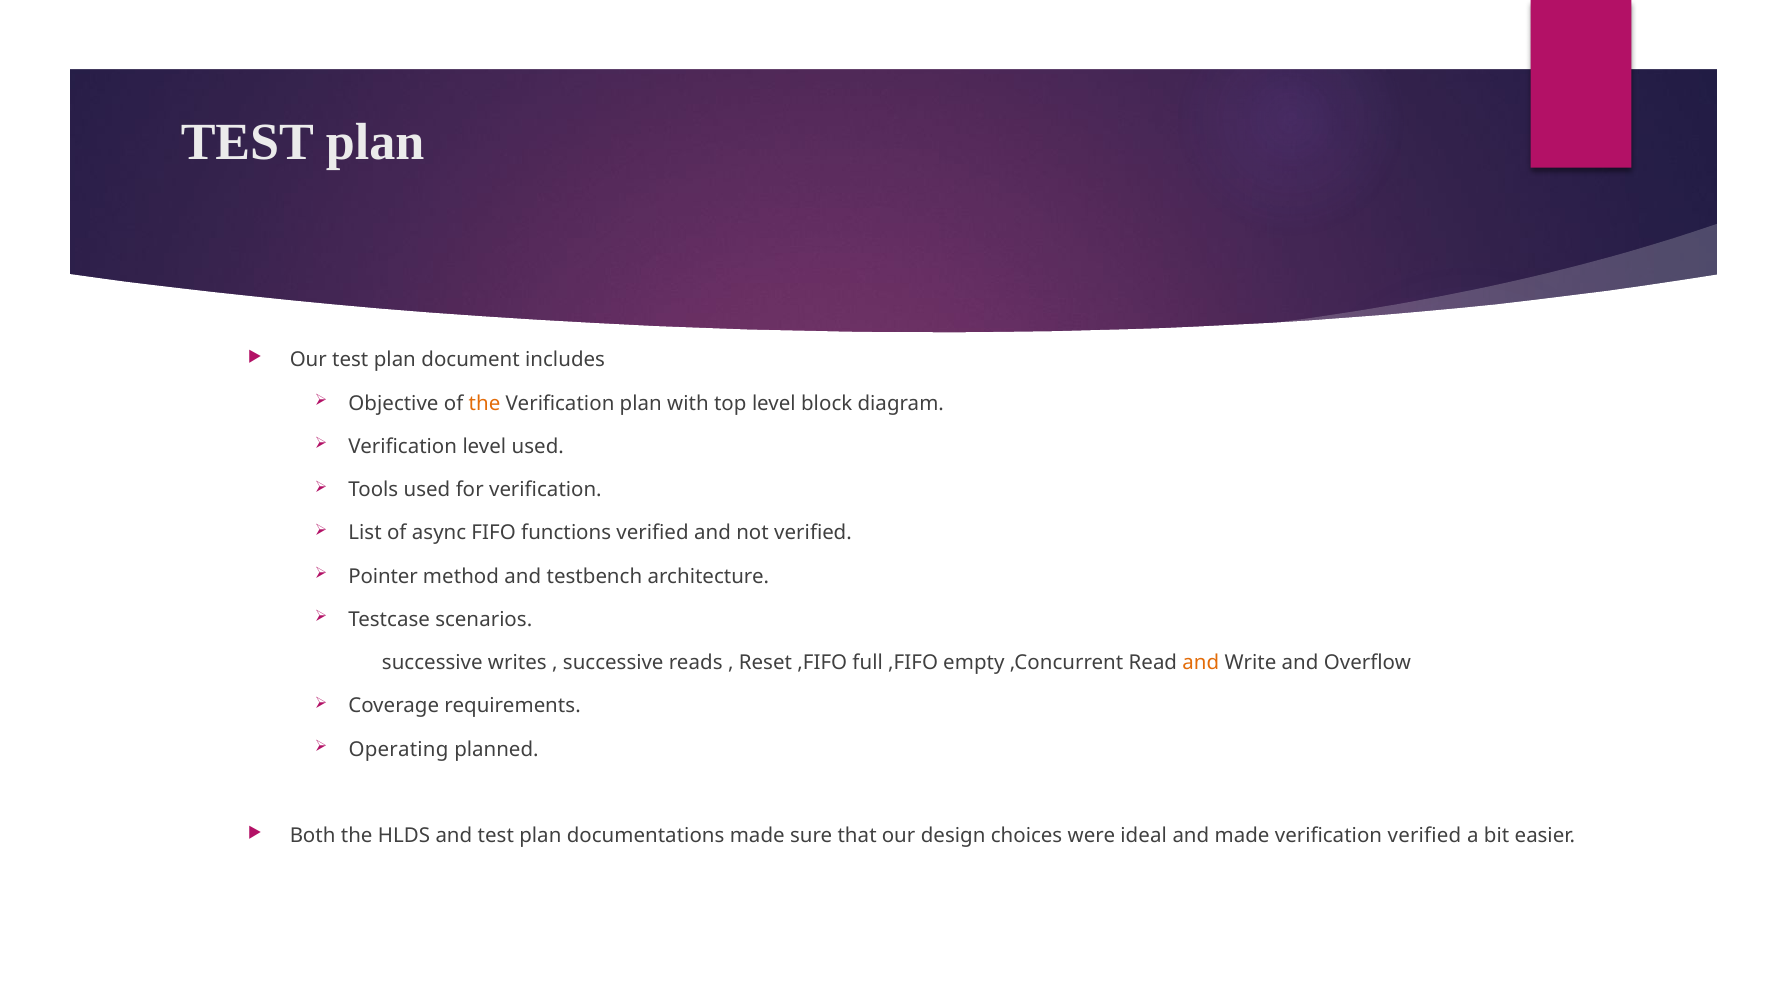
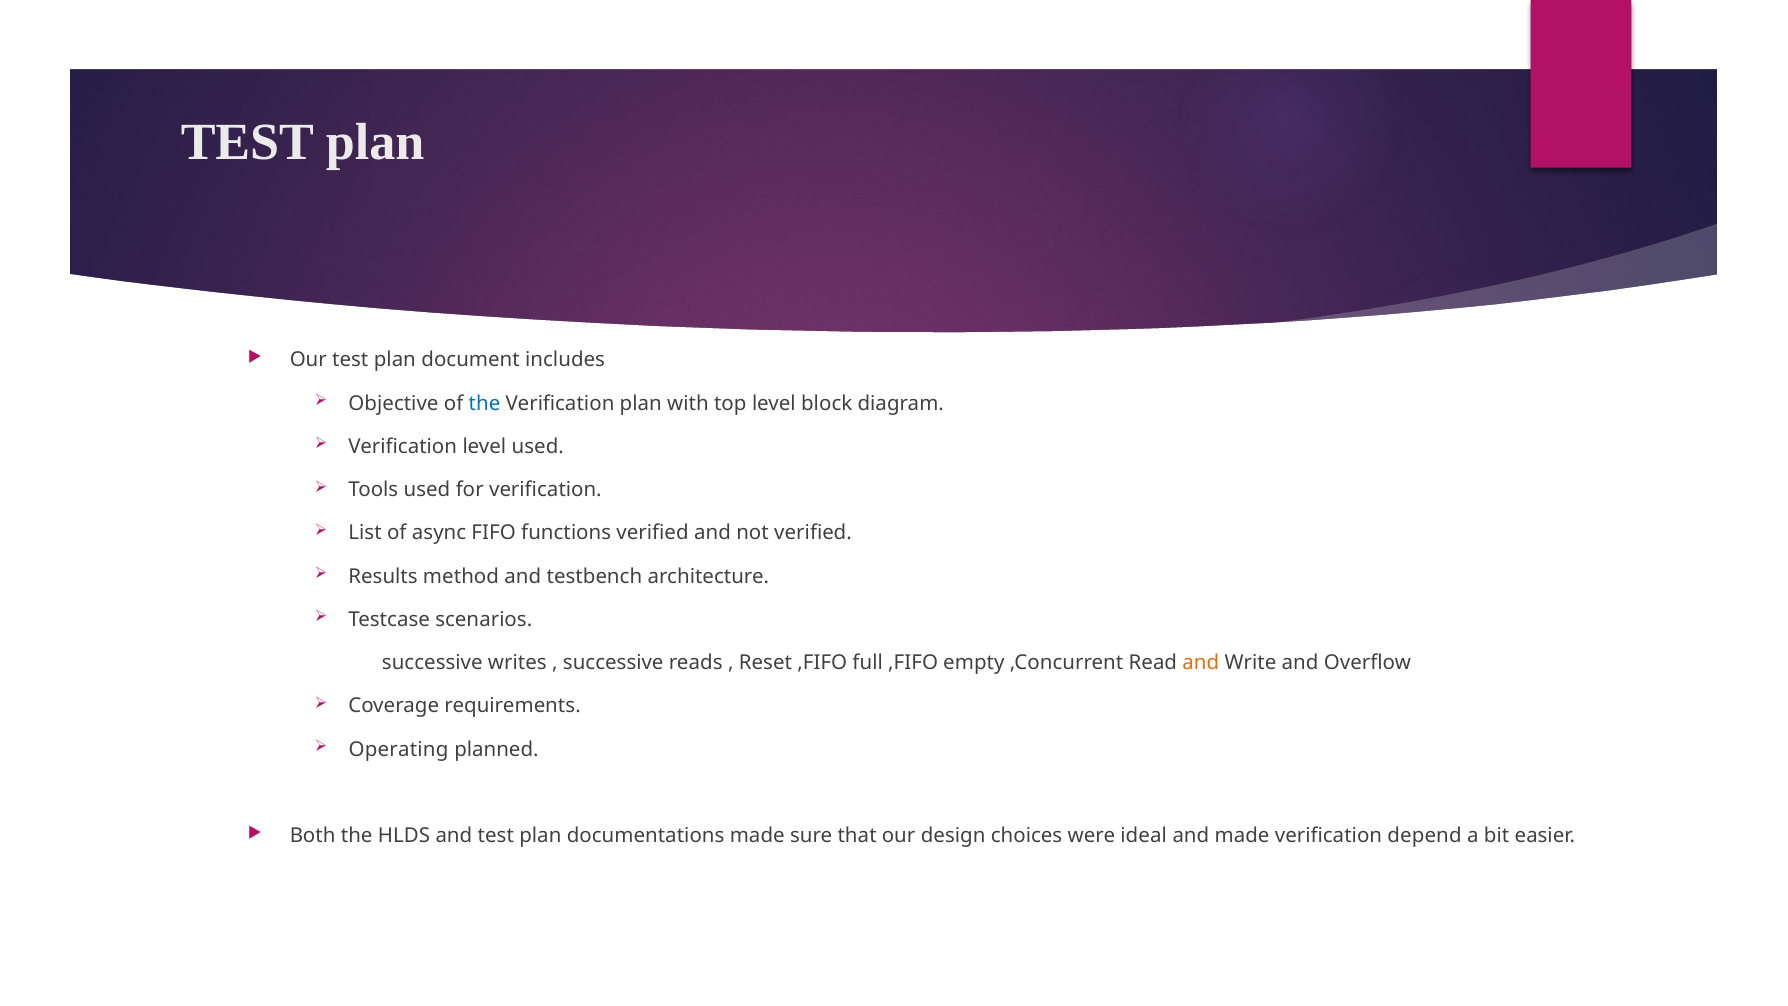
the at (484, 403) colour: orange -> blue
Pointer: Pointer -> Results
verification verified: verified -> depend
